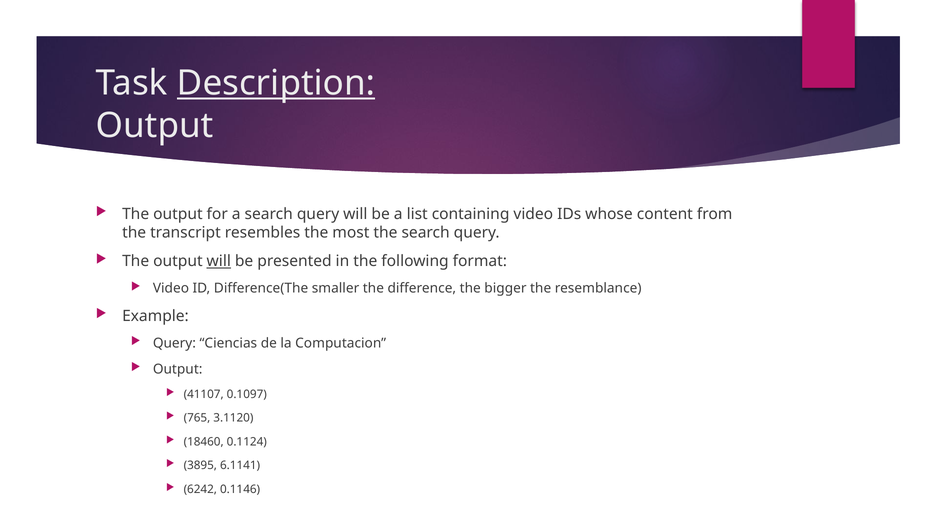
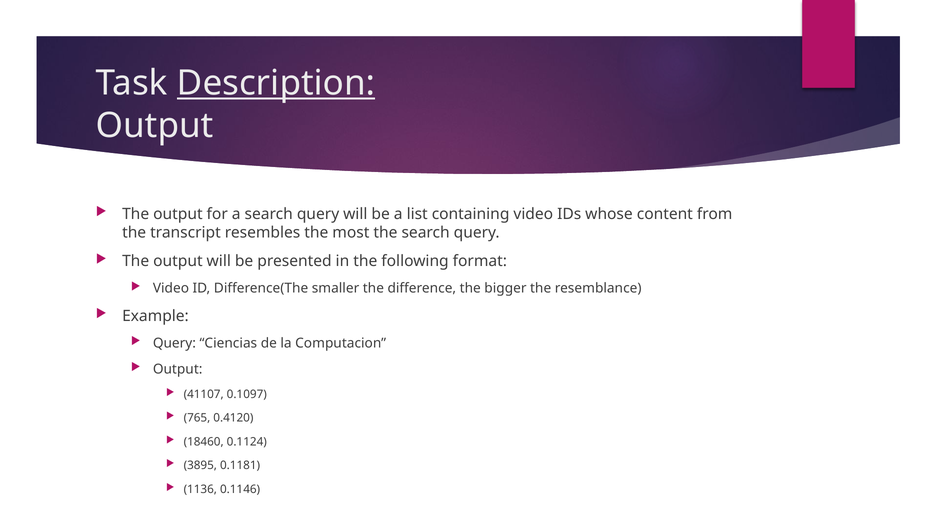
will at (219, 261) underline: present -> none
3.1120: 3.1120 -> 0.4120
6.1141: 6.1141 -> 0.1181
6242: 6242 -> 1136
